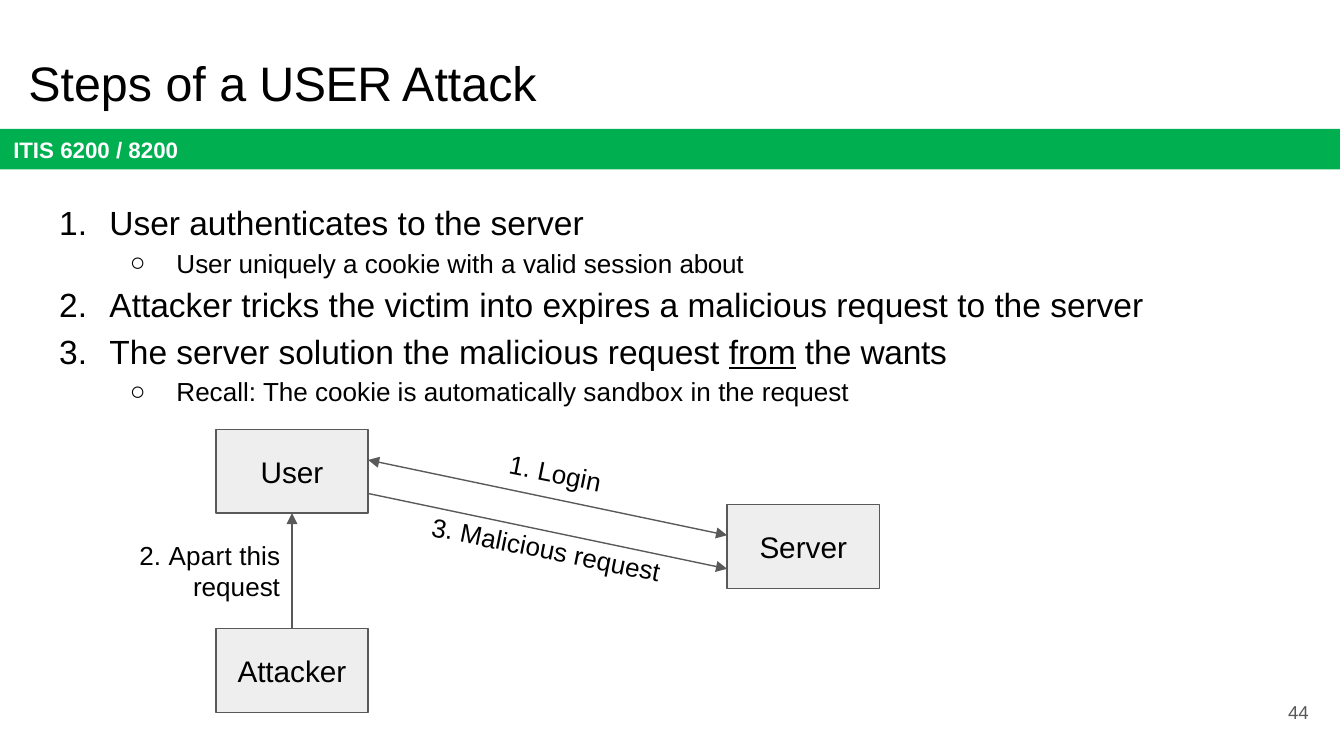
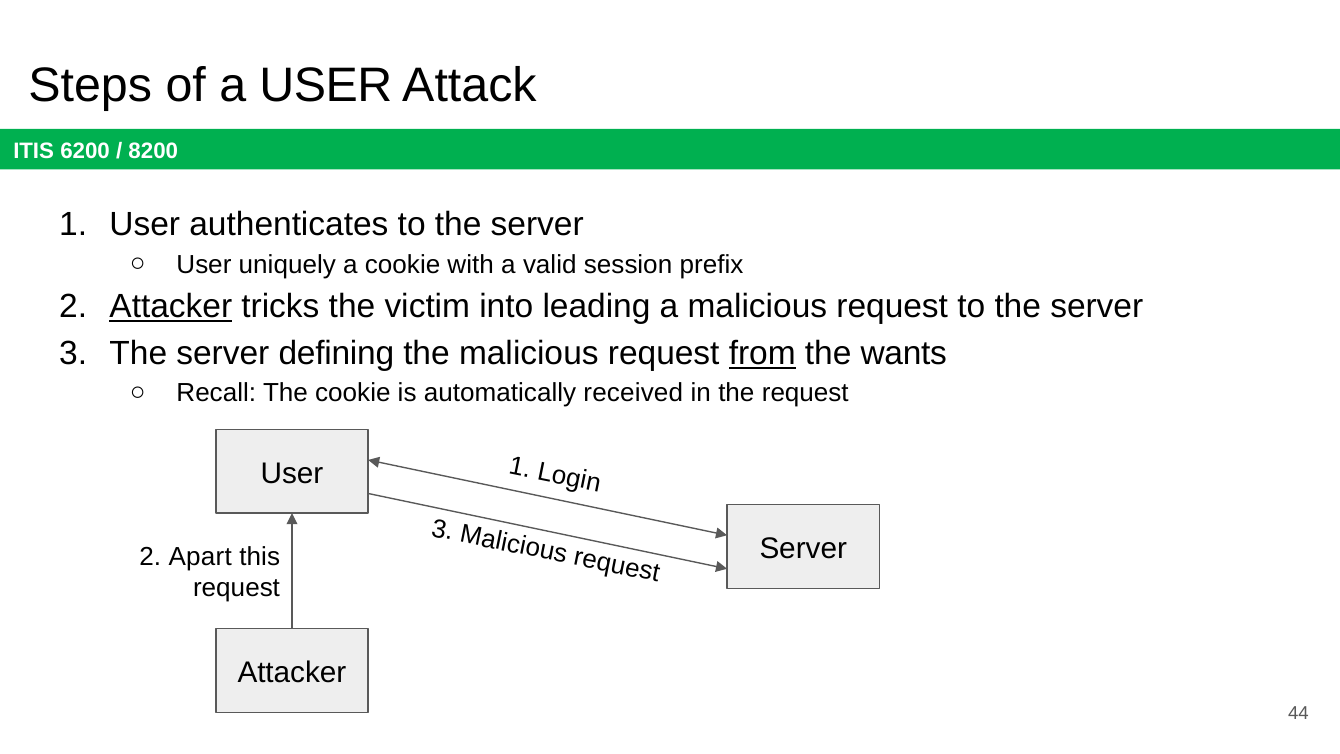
about: about -> prefix
Attacker at (171, 307) underline: none -> present
expires: expires -> leading
solution: solution -> defining
sandbox: sandbox -> received
